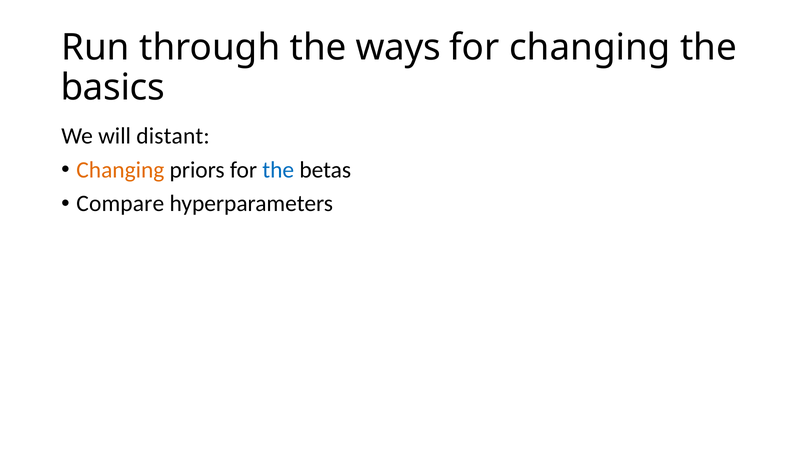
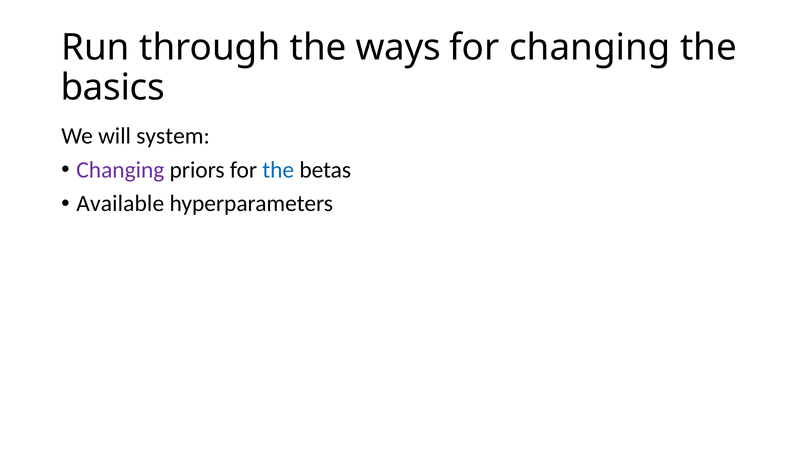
distant: distant -> system
Changing at (120, 170) colour: orange -> purple
Compare: Compare -> Available
